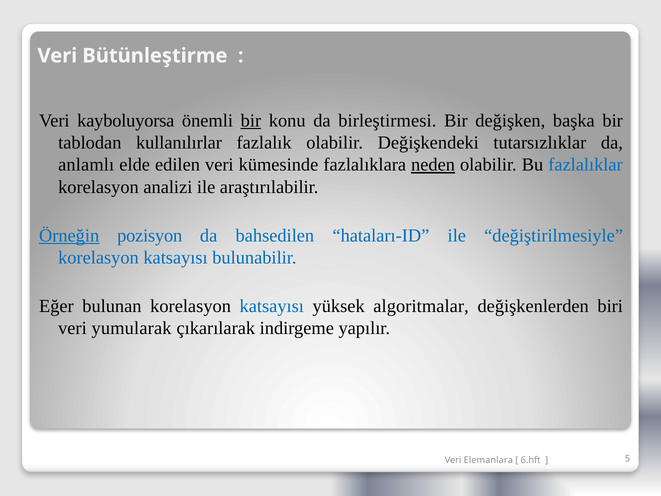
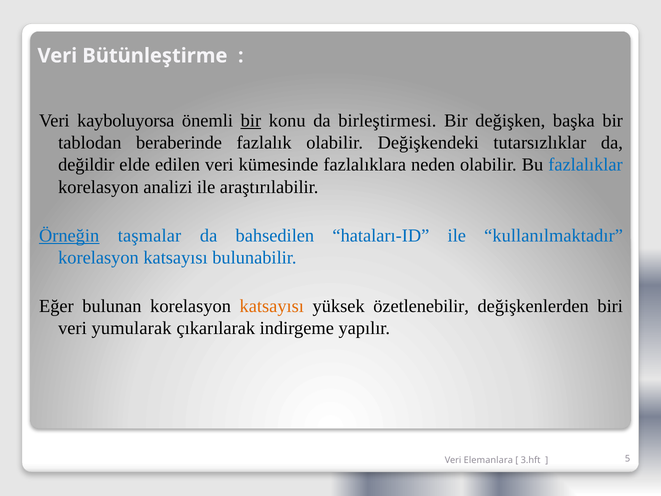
kullanılırlar: kullanılırlar -> beraberinde
anlamlı: anlamlı -> değildir
neden underline: present -> none
pozisyon: pozisyon -> taşmalar
değiştirilmesiyle: değiştirilmesiyle -> kullanılmaktadır
katsayısı at (272, 306) colour: blue -> orange
algoritmalar: algoritmalar -> özetlenebilir
6.hft: 6.hft -> 3.hft
